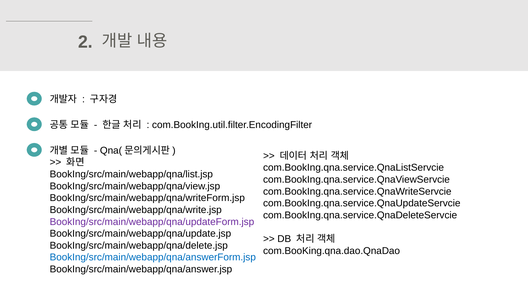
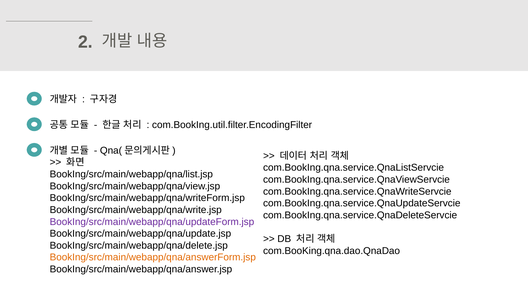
BookIng/src/main/webapp/qna/answerForm.jsp colour: blue -> orange
